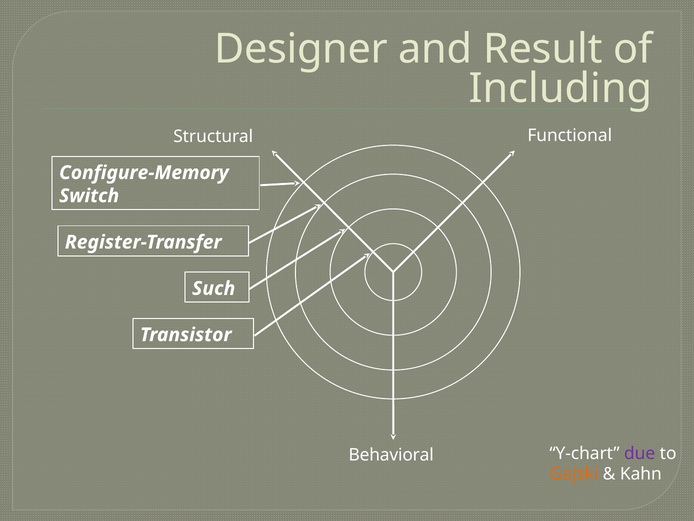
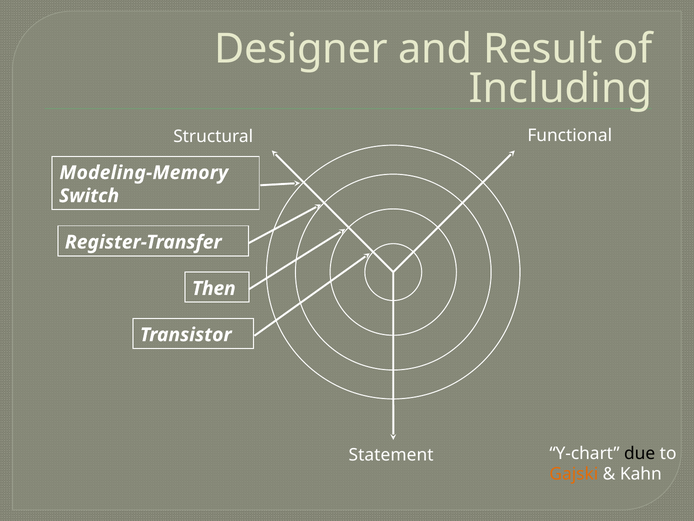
Configure-Memory: Configure-Memory -> Modeling-Memory
Such: Such -> Then
Behavioral: Behavioral -> Statement
due colour: purple -> black
